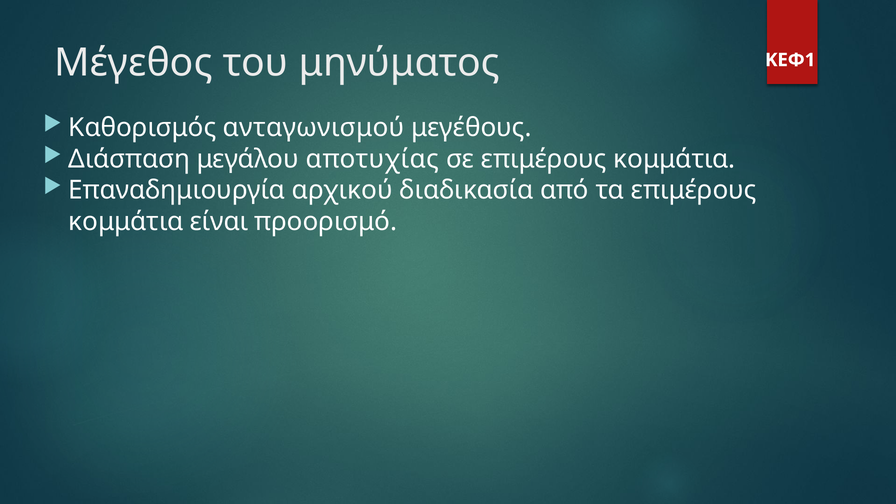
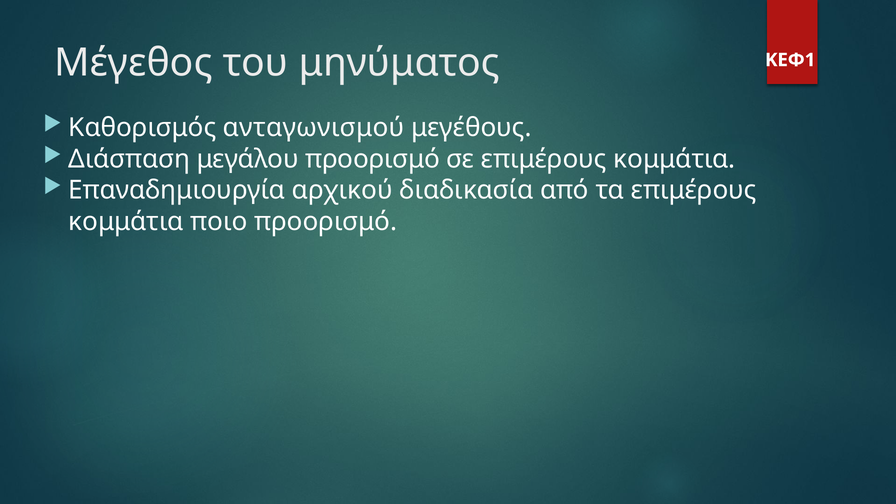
μεγάλου αποτυχίας: αποτυχίας -> προορισμό
είναι: είναι -> ποιο
